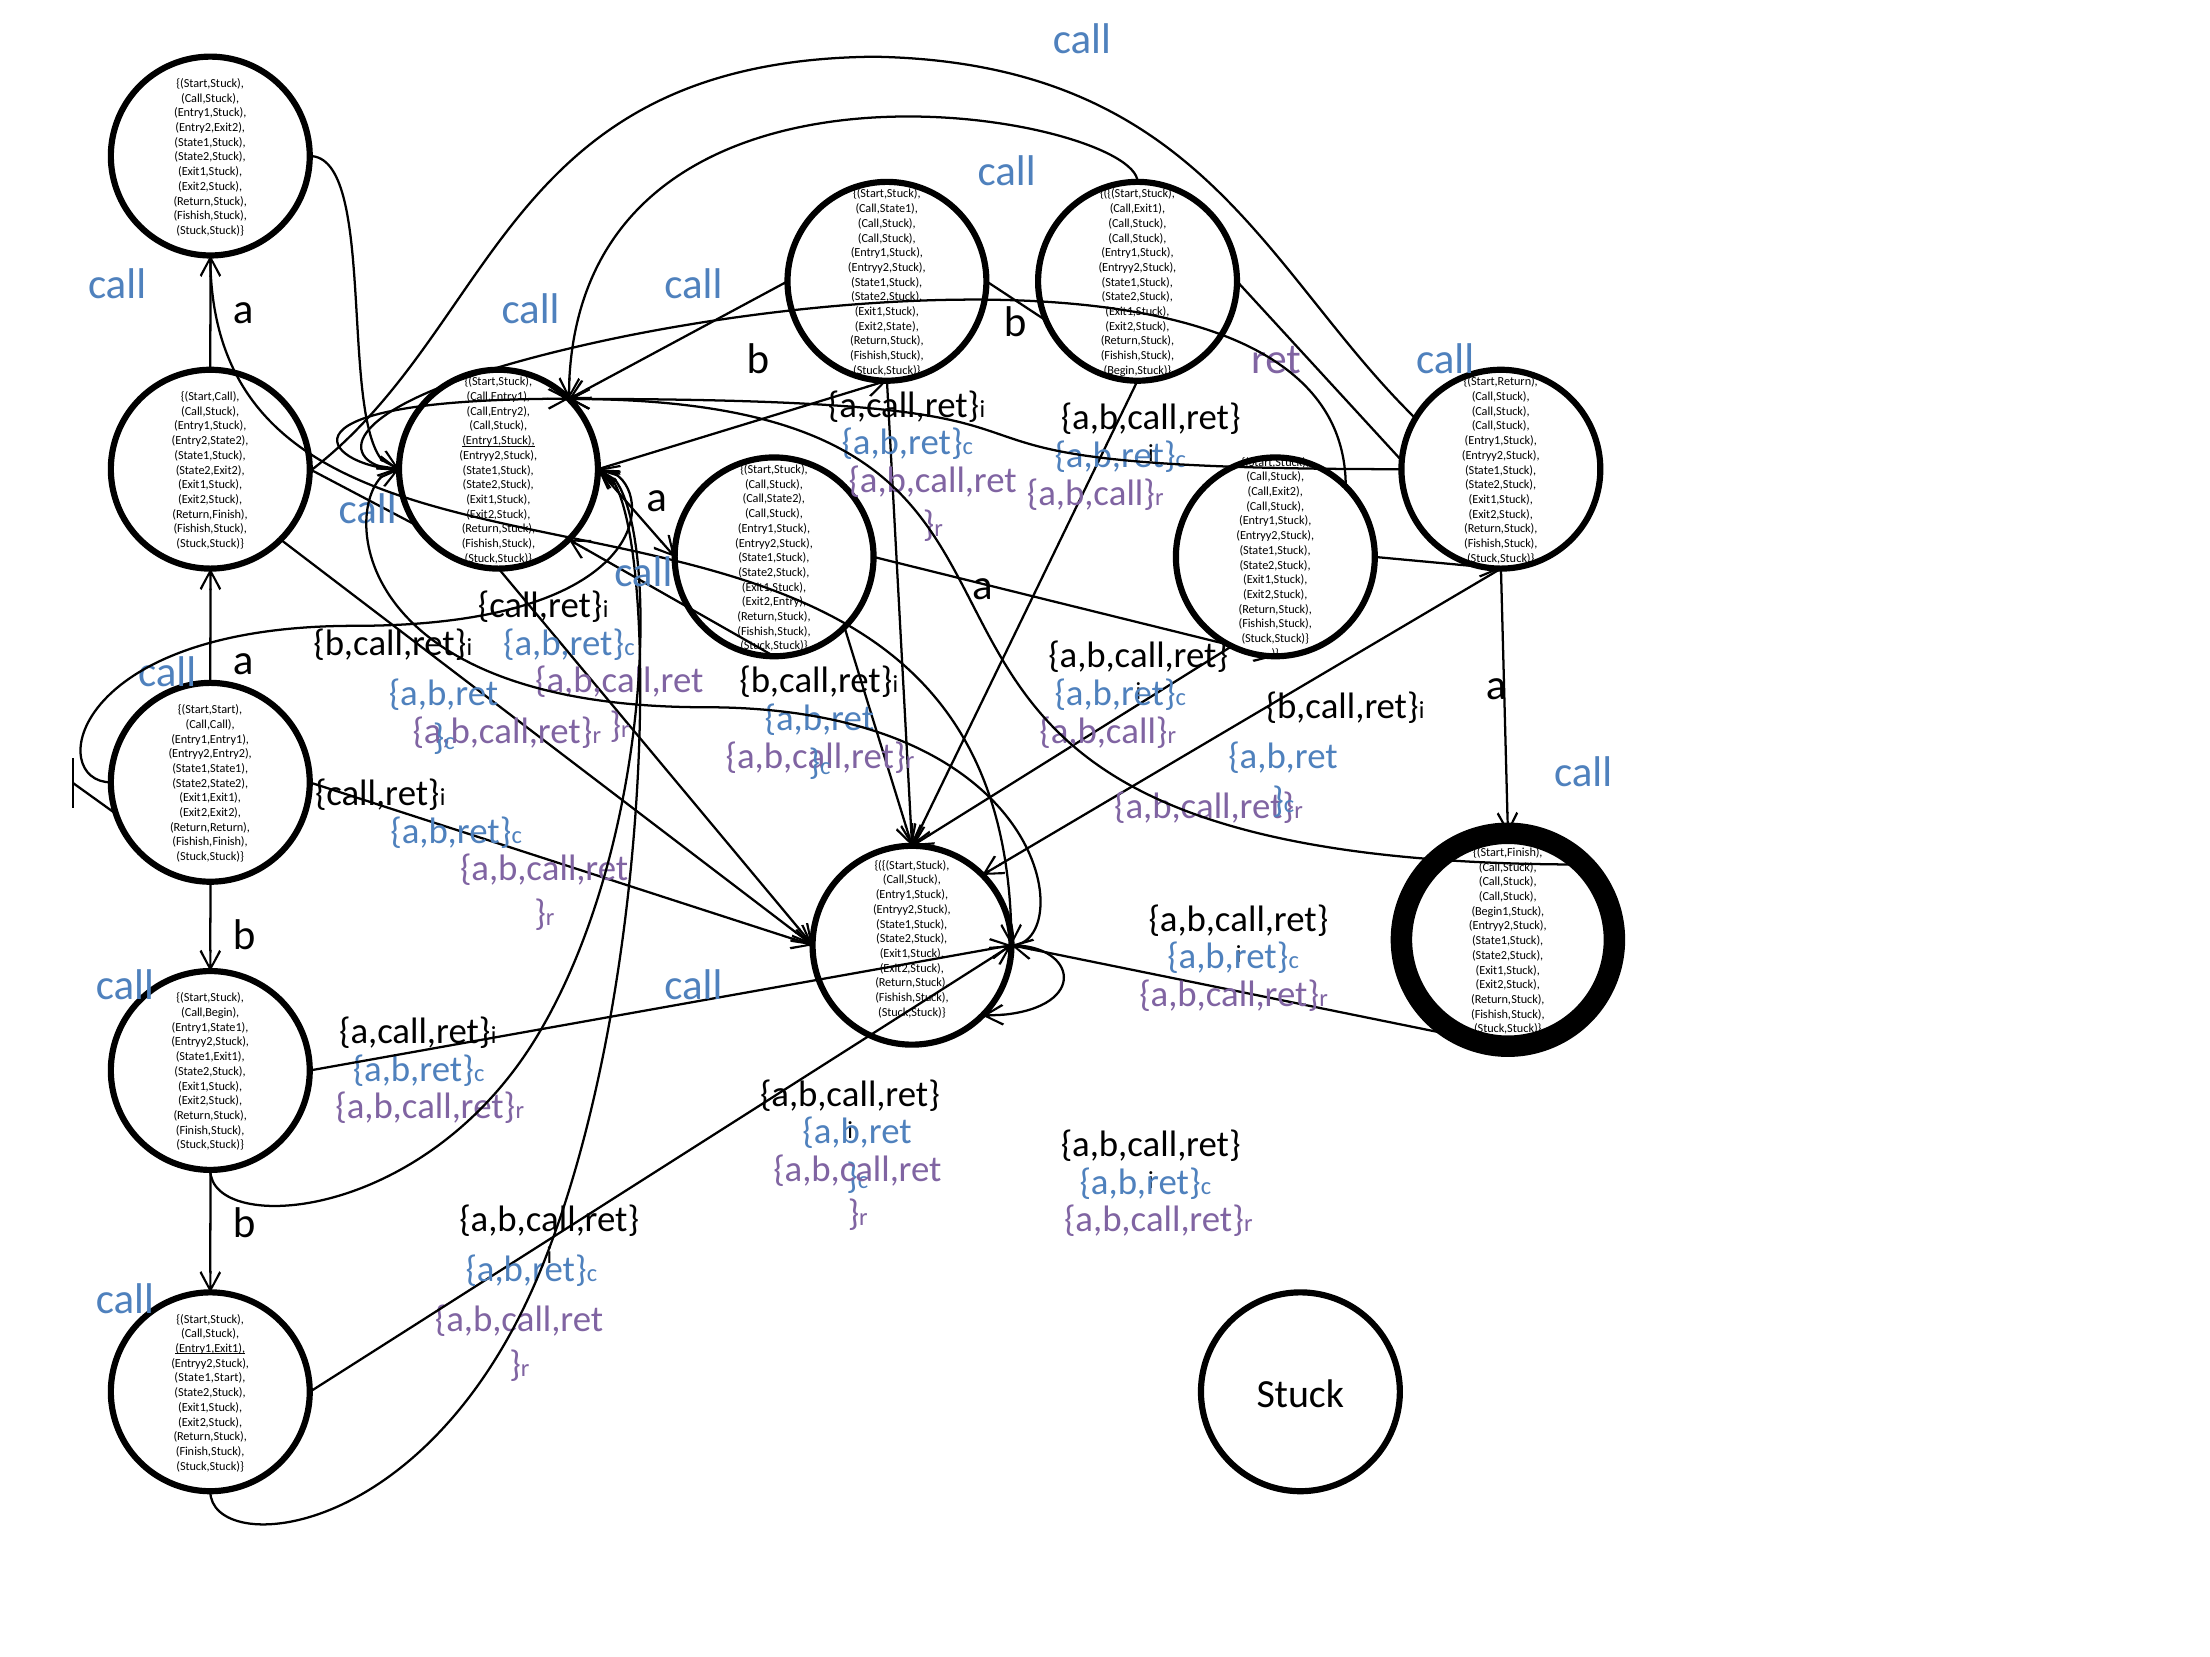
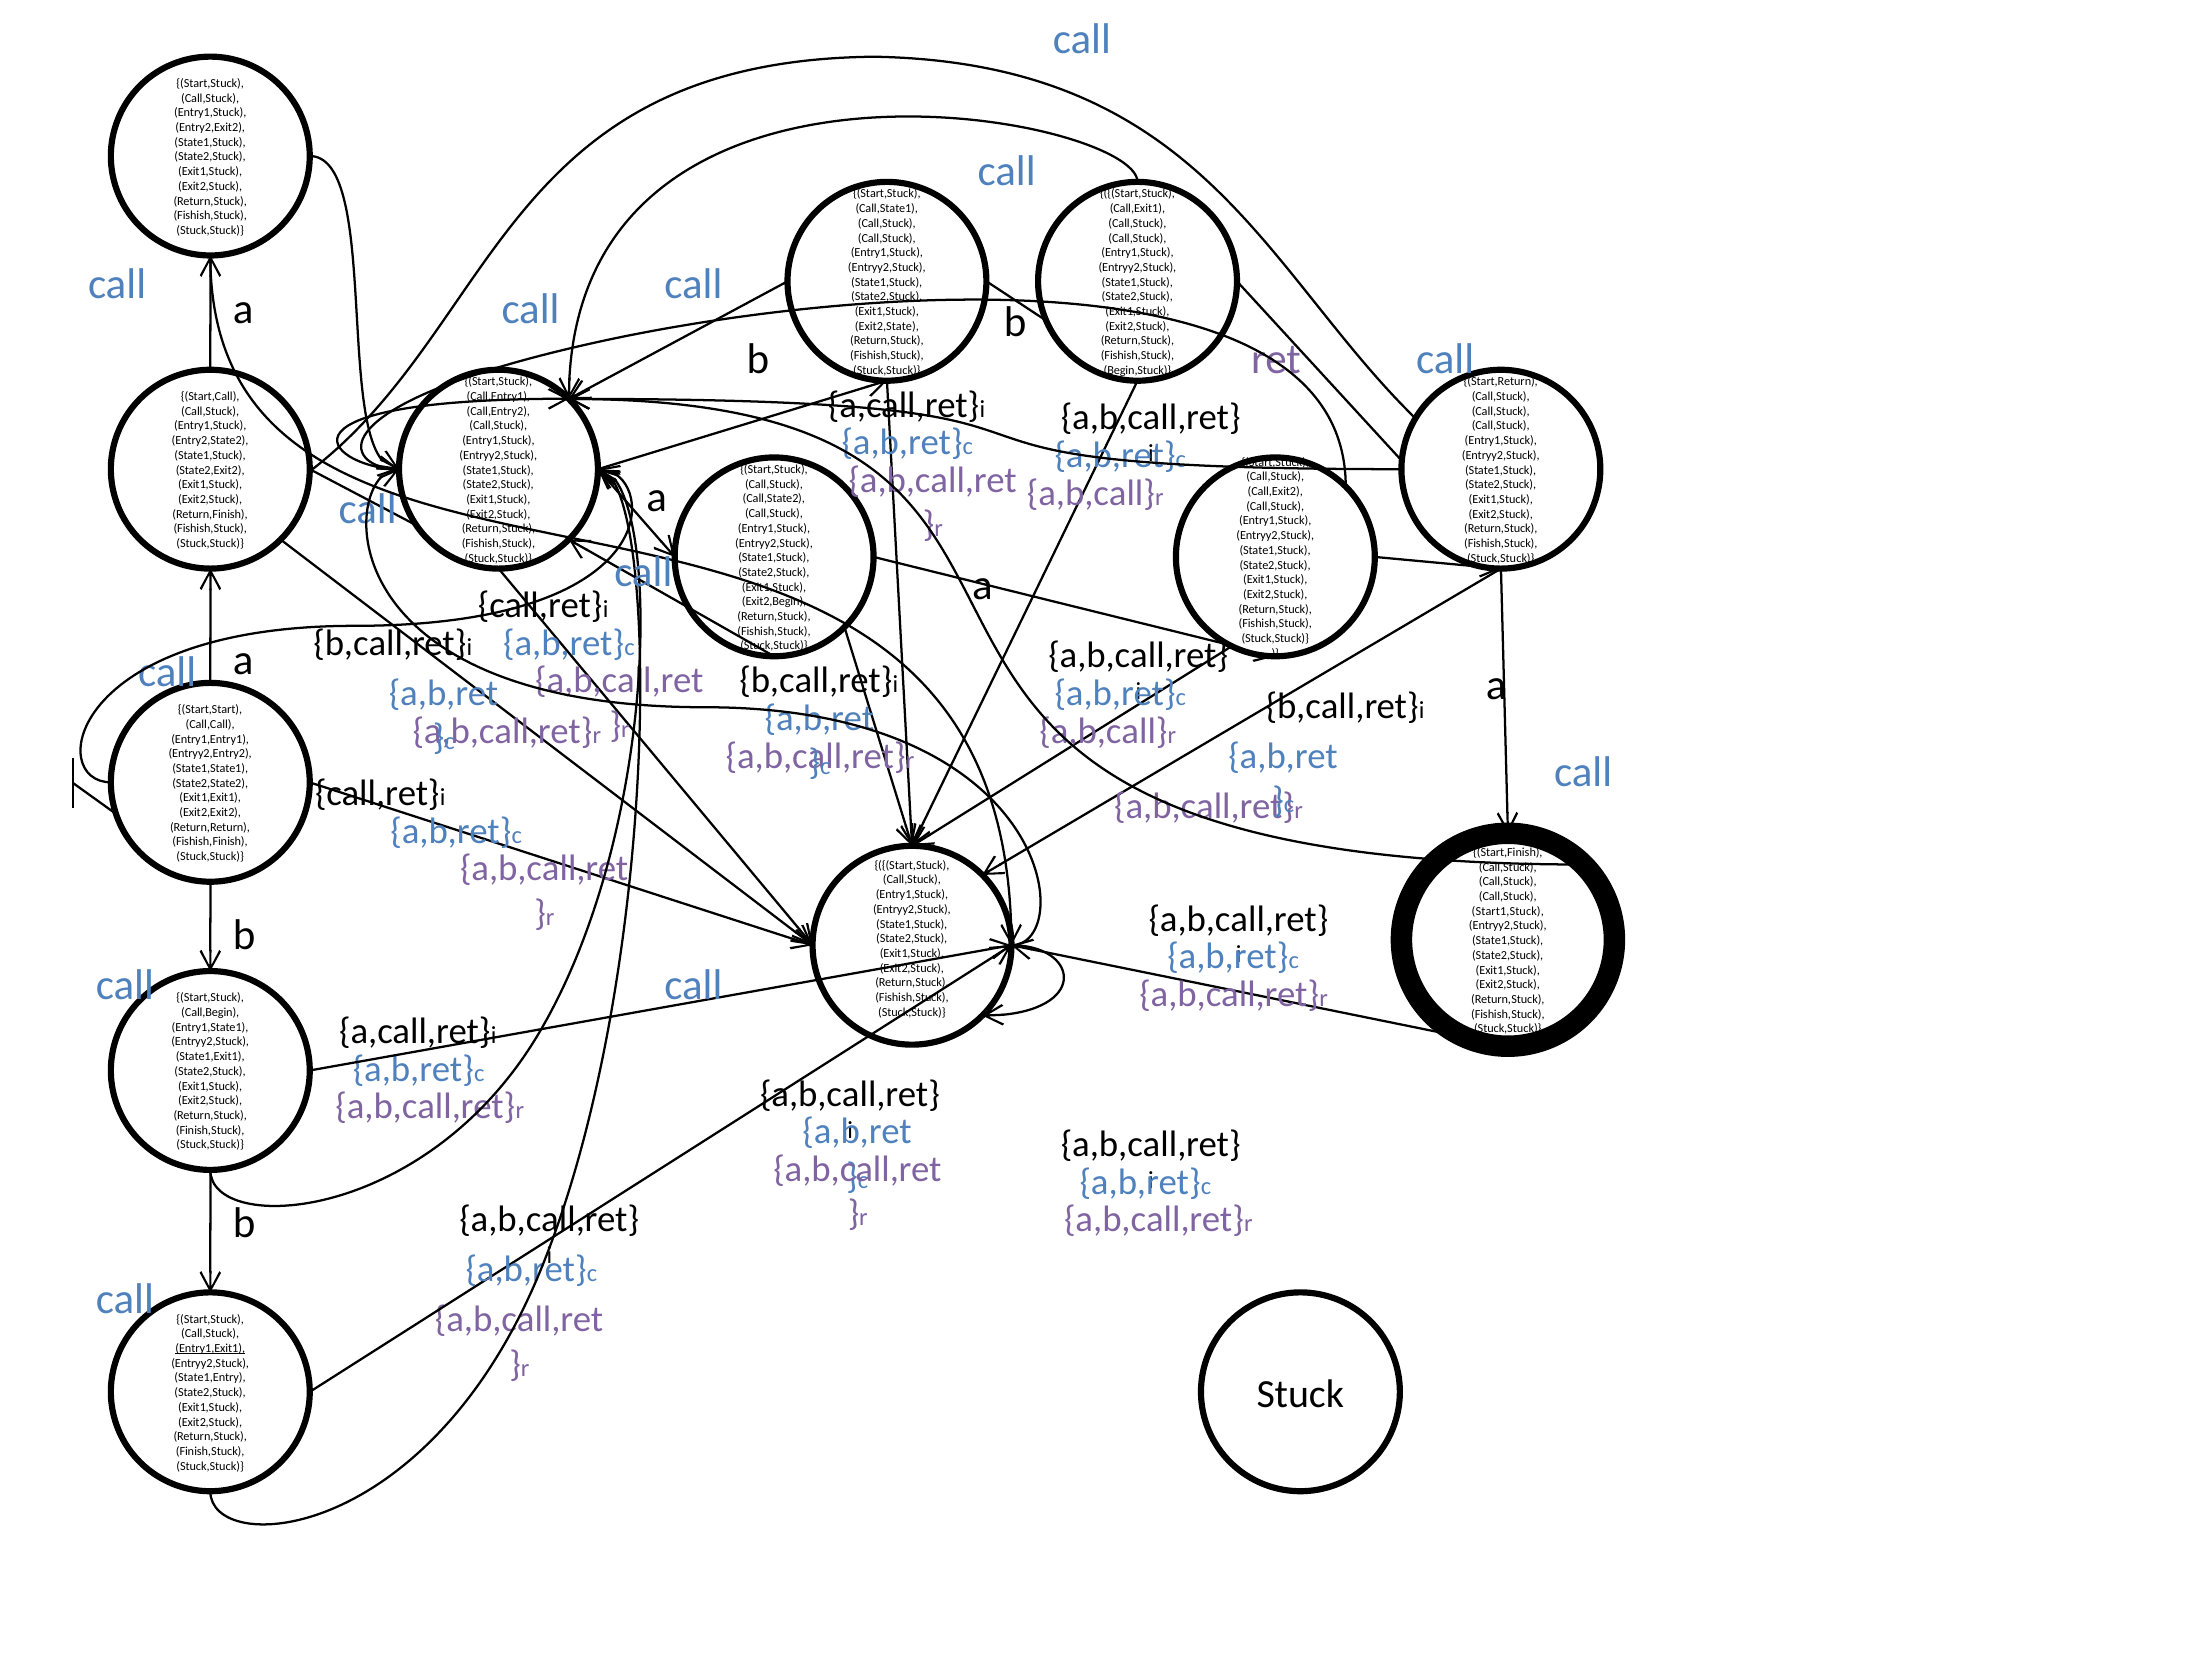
Entry1,Stuck at (498, 441) underline: present -> none
Exit2,Entry: Exit2,Entry -> Exit2,Begin
Begin1,Stuck: Begin1,Stuck -> Start1,Stuck
State1,Start: State1,Start -> State1,Entry
